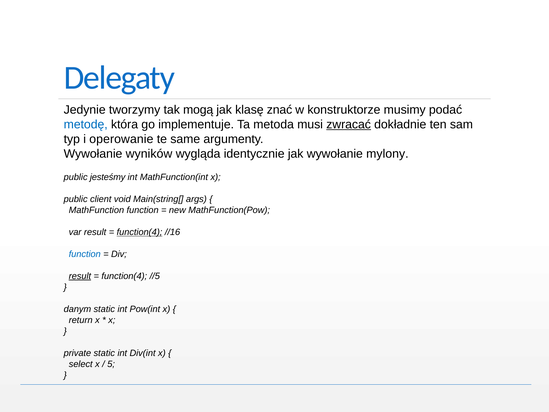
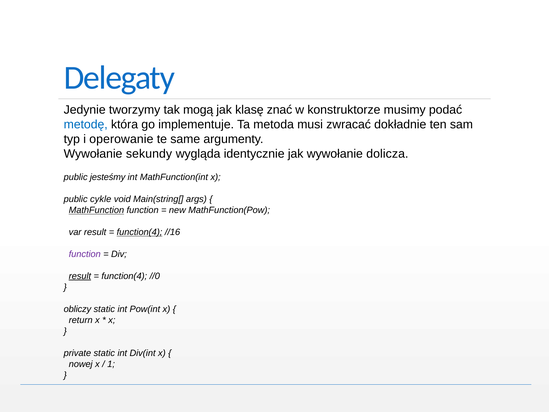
zwracać underline: present -> none
wyników: wyników -> sekundy
mylony: mylony -> dolicza
client: client -> cykle
MathFunction underline: none -> present
function at (85, 254) colour: blue -> purple
//5: //5 -> //0
danym: danym -> obliczy
select: select -> nowej
5: 5 -> 1
